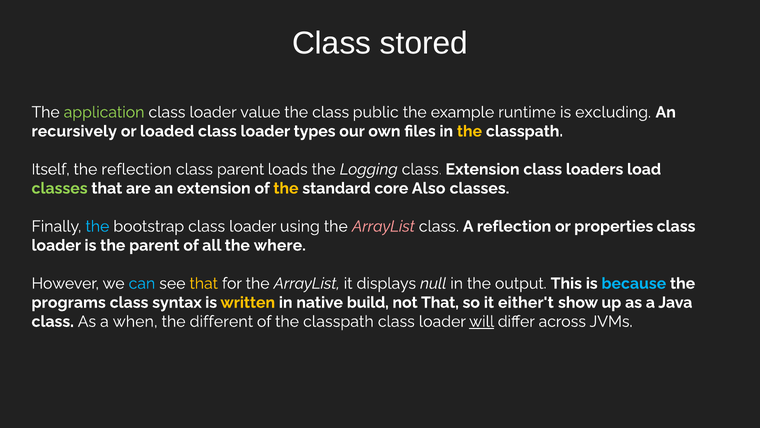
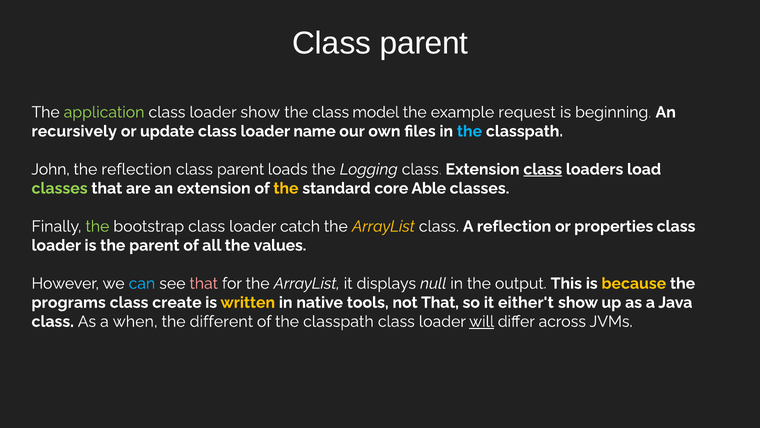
stored at (424, 43): stored -> parent
loader value: value -> show
public: public -> model
runtime: runtime -> request
excluding: excluding -> beginning
loaded: loaded -> update
types: types -> name
the at (469, 131) colour: yellow -> light blue
Itself: Itself -> John
class at (543, 169) underline: none -> present
Also: Also -> Able
the at (97, 226) colour: light blue -> light green
using: using -> catch
ArrayList at (383, 226) colour: pink -> yellow
where: where -> values
that at (204, 283) colour: yellow -> pink
because colour: light blue -> yellow
syntax: syntax -> create
build: build -> tools
